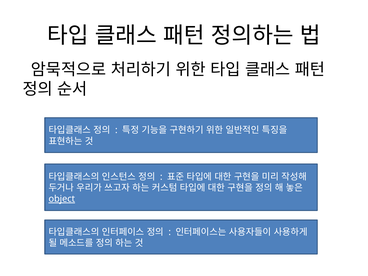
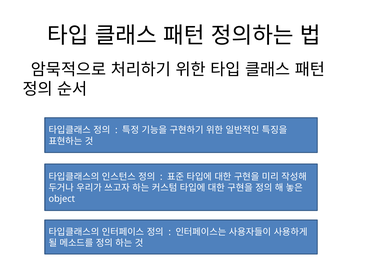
object underline: present -> none
